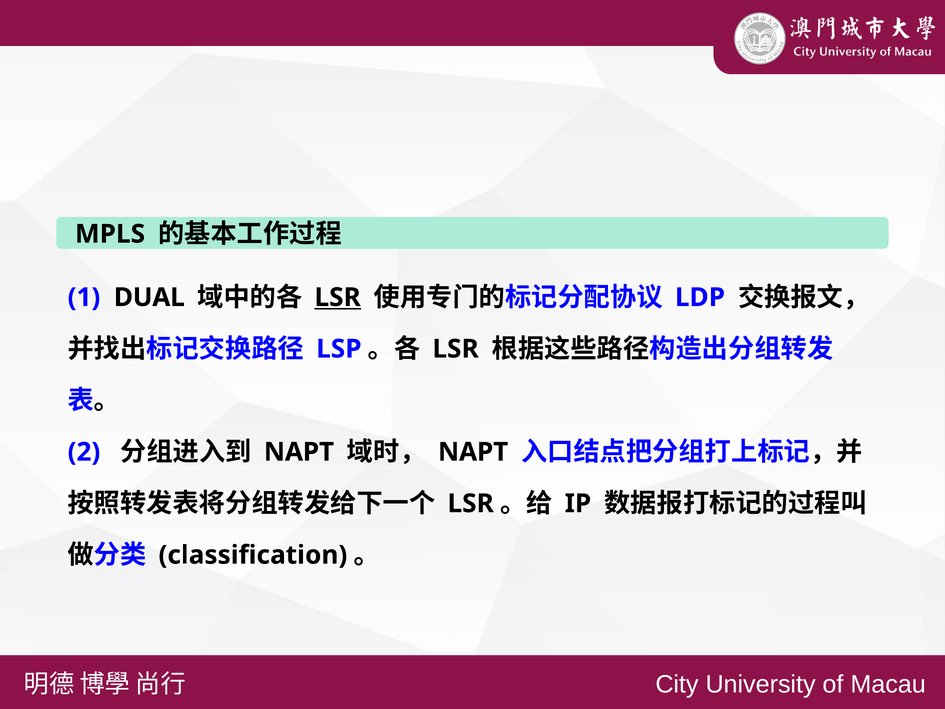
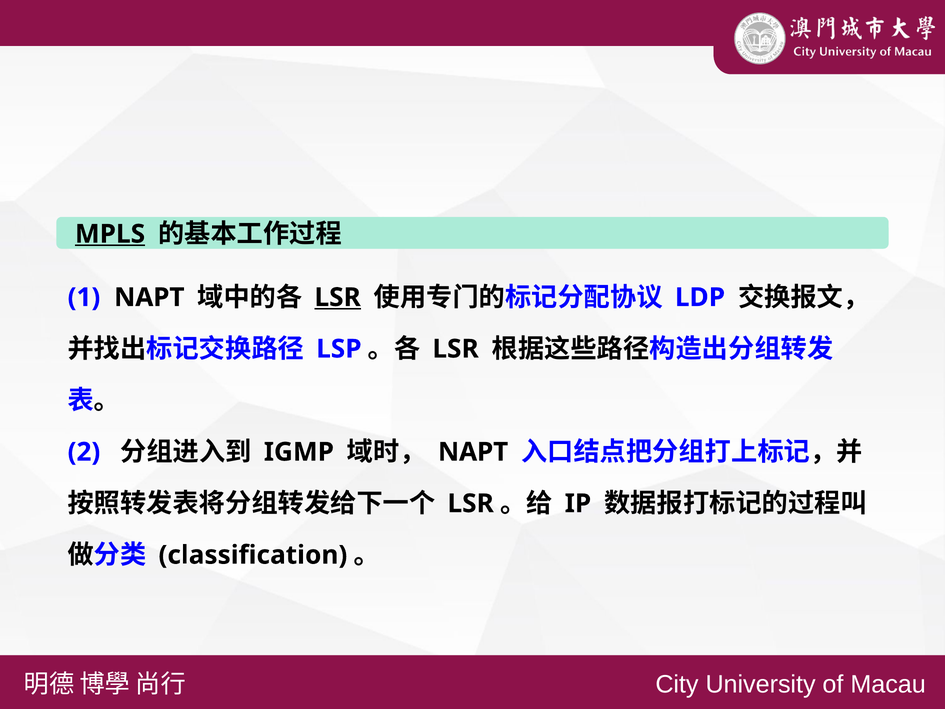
MPLS underline: none -> present
1 DUAL: DUAL -> NAPT
NAPT at (299, 452): NAPT -> IGMP
